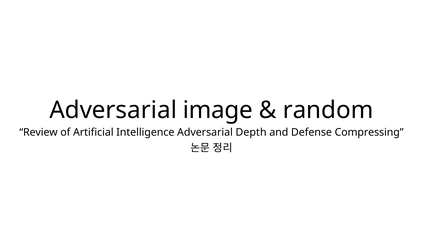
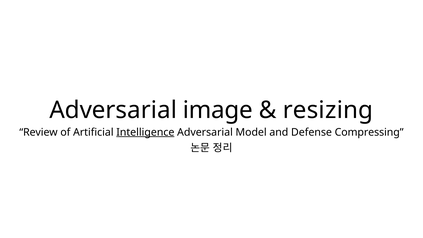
random: random -> resizing
Intelligence underline: none -> present
Depth: Depth -> Model
